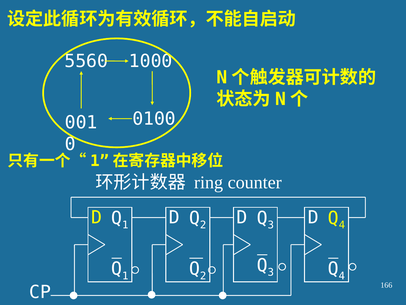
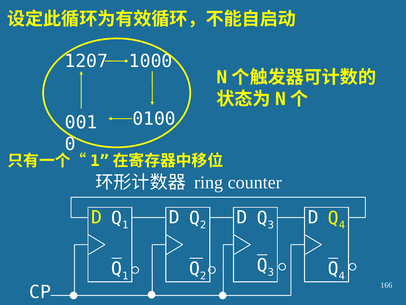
5560: 5560 -> 1207
